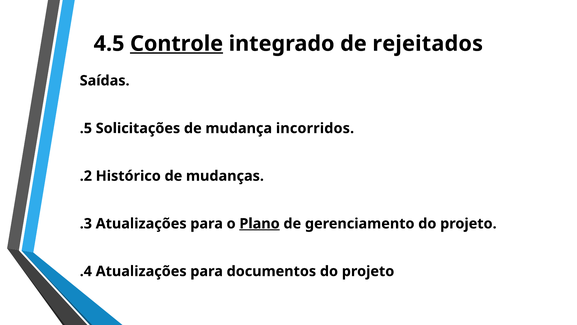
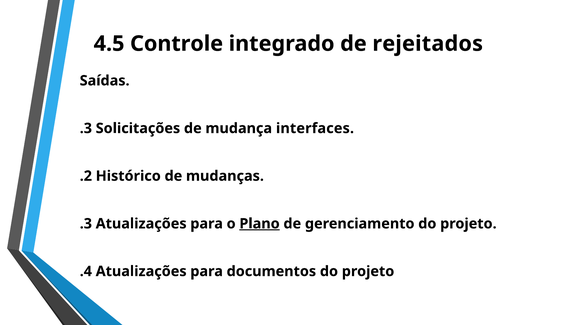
Controle underline: present -> none
.5 at (86, 128): .5 -> .3
incorridos: incorridos -> interfaces
